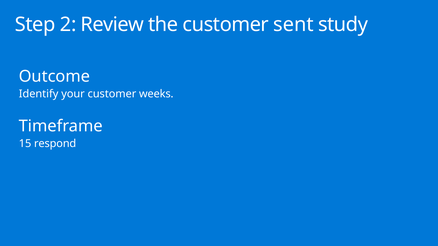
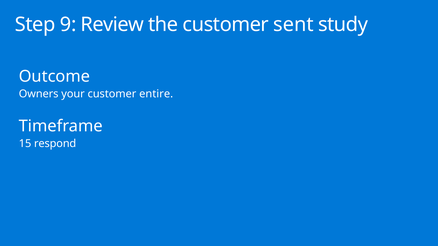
2: 2 -> 9
Identify: Identify -> Owners
weeks: weeks -> entire
